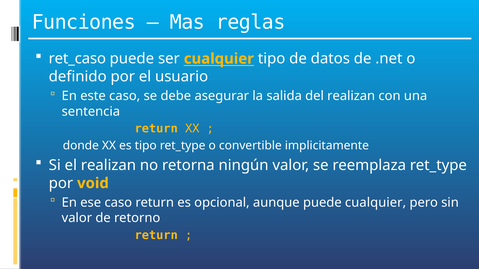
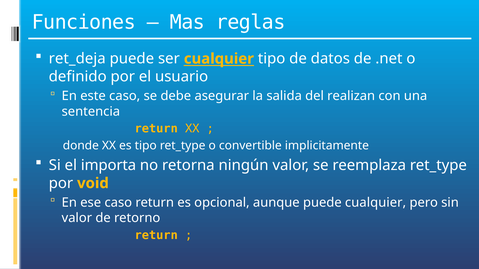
ret_caso: ret_caso -> ret_deja
el realizan: realizan -> importa
